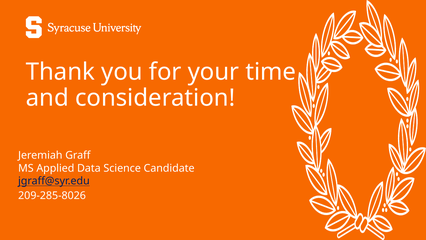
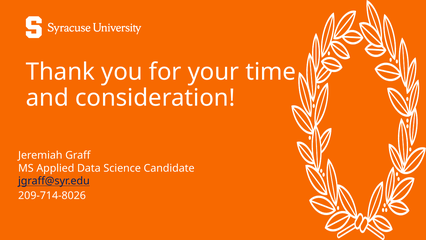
209-285-8026: 209-285-8026 -> 209-714-8026
